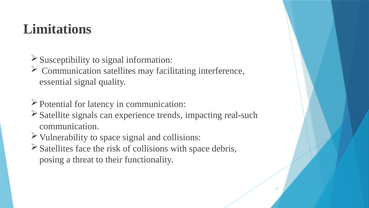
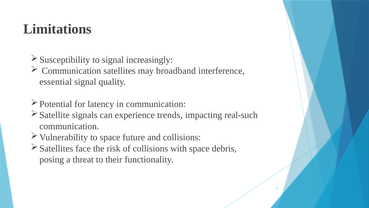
information: information -> increasingly
facilitating: facilitating -> broadband
space signal: signal -> future
